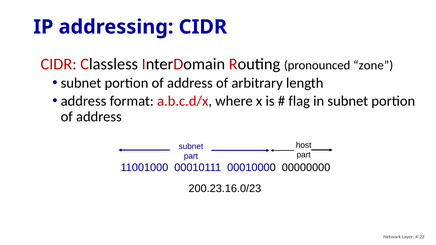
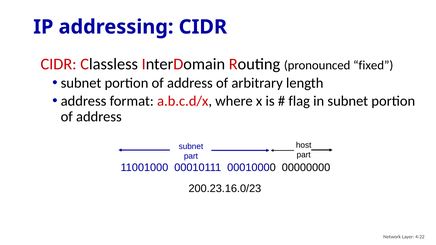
zone: zone -> fixed
